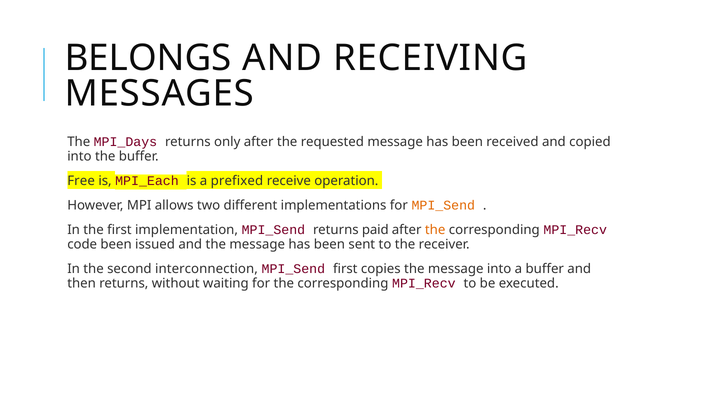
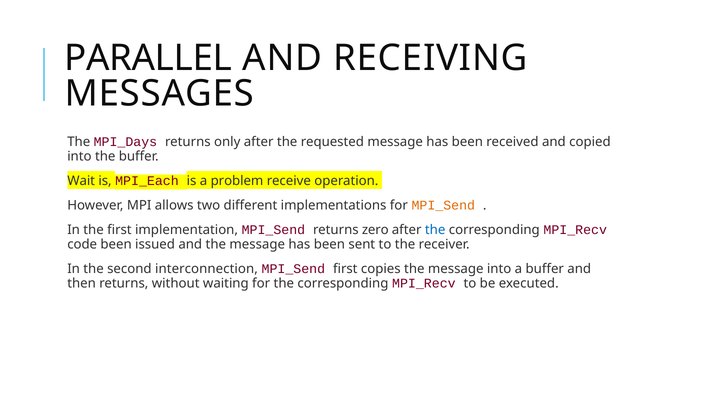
BELONGS: BELONGS -> PARALLEL
Free: Free -> Wait
prefixed: prefixed -> problem
paid: paid -> zero
the at (435, 230) colour: orange -> blue
